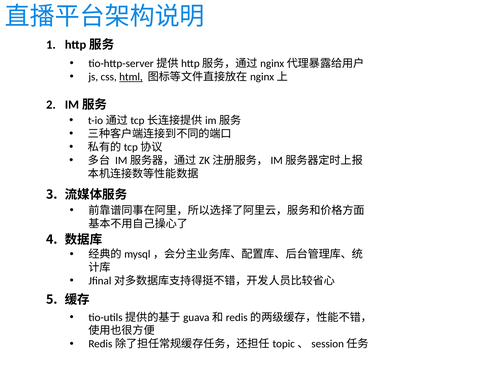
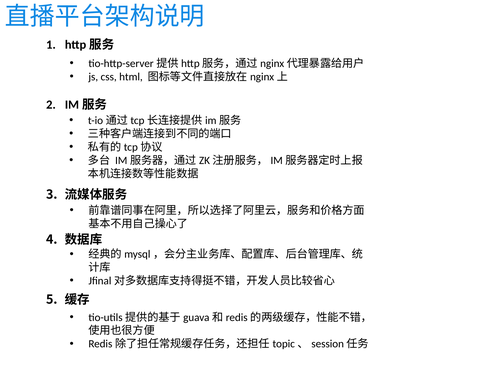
html underline: present -> none
